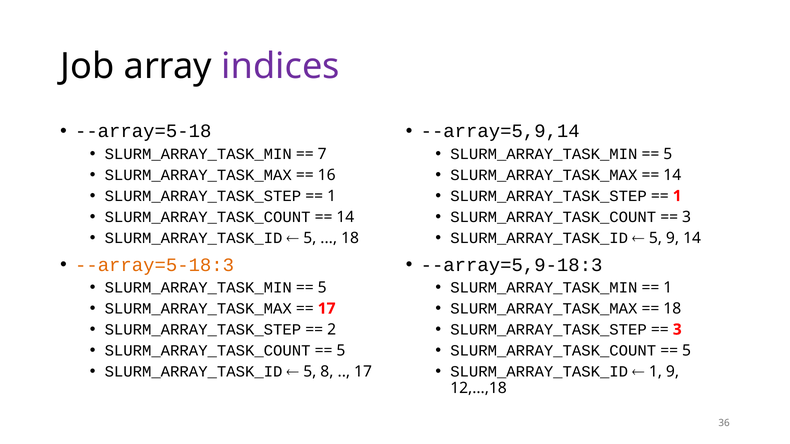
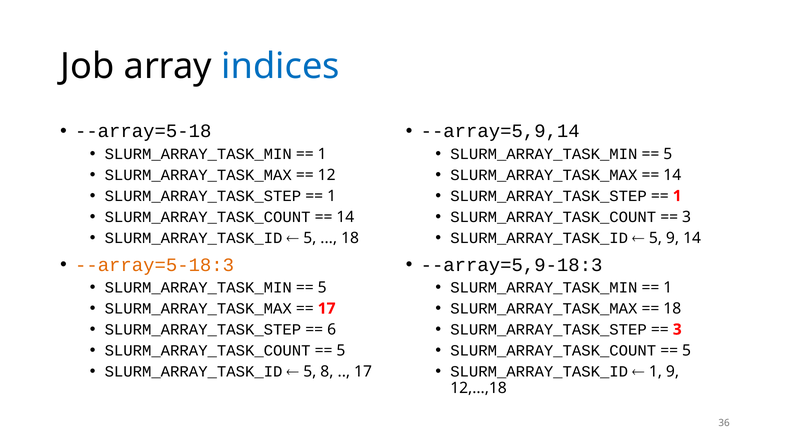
indices colour: purple -> blue
7 at (322, 154): 7 -> 1
16: 16 -> 12
2: 2 -> 6
